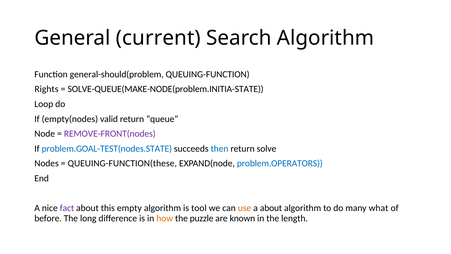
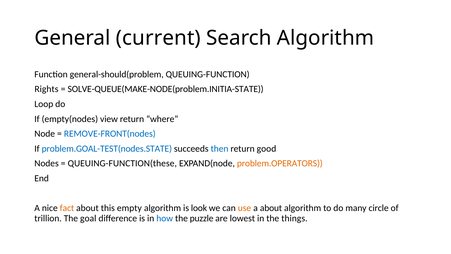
valid: valid -> view
queue: queue -> where
REMOVE-FRONT(nodes colour: purple -> blue
solve: solve -> good
problem.OPERATORS colour: blue -> orange
fact colour: purple -> orange
tool: tool -> look
what: what -> circle
before: before -> trillion
long: long -> goal
how colour: orange -> blue
known: known -> lowest
length: length -> things
